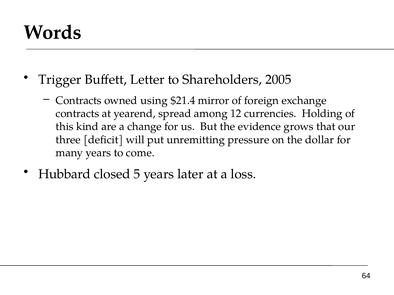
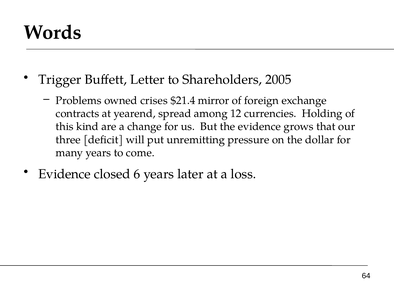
Contracts at (79, 101): Contracts -> Problems
using: using -> crises
Hubbard at (65, 174): Hubbard -> Evidence
5: 5 -> 6
